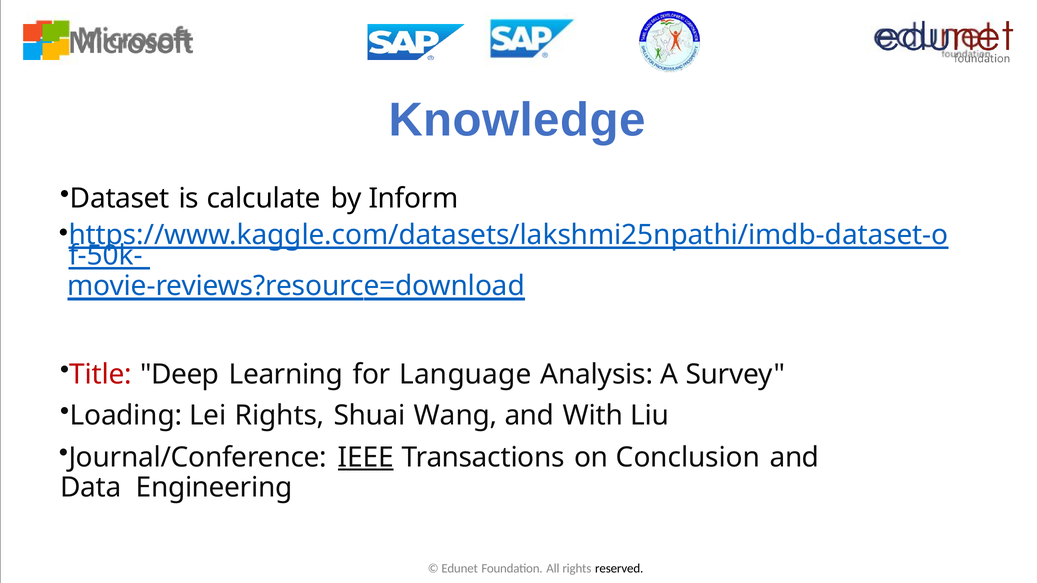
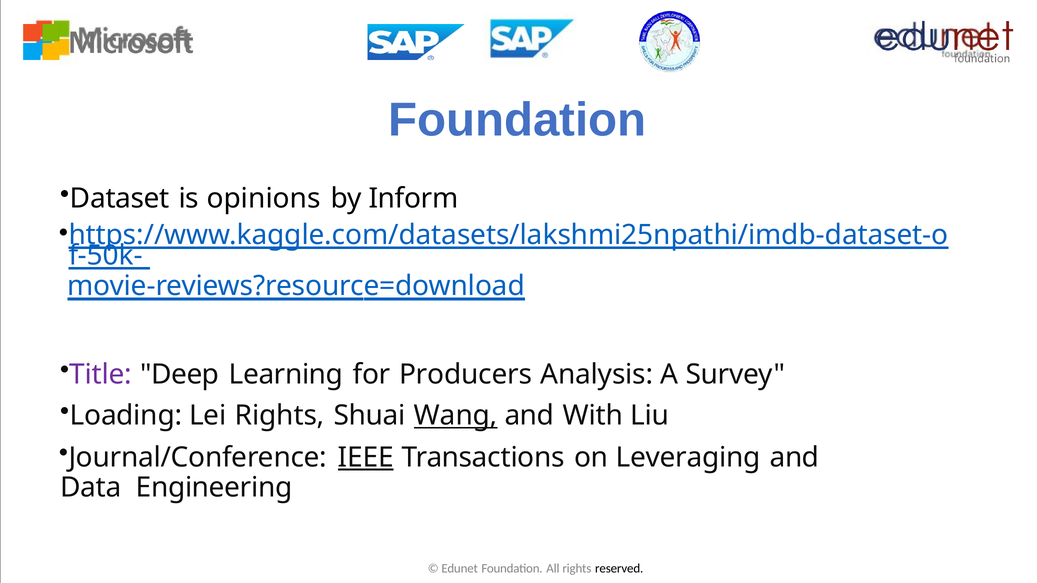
Knowledge at (517, 120): Knowledge -> Foundation
calculate: calculate -> opinions
Title colour: red -> purple
Language: Language -> Producers
Wang underline: none -> present
Conclusion: Conclusion -> Leveraging
